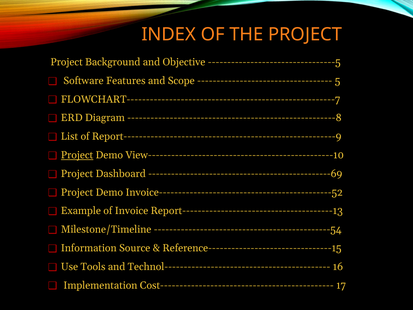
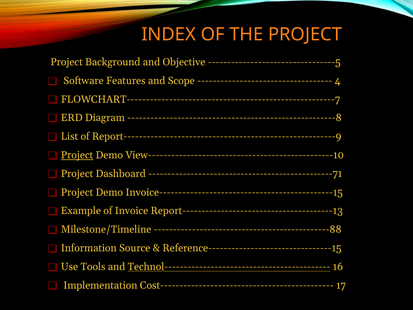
5: 5 -> 4
------------------------------------------------69: ------------------------------------------------69 -> ------------------------------------------------71
Invoice---------------------------------------------52: Invoice---------------------------------------------52 -> Invoice---------------------------------------------15
----------------------------------------------54: ----------------------------------------------54 -> ----------------------------------------------88
Technol------------------------------------------- underline: none -> present
